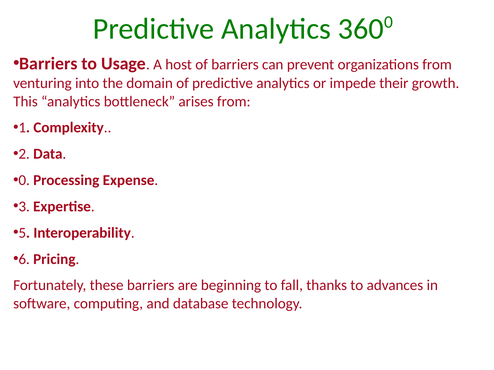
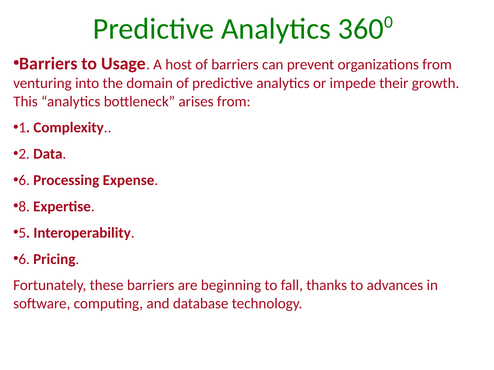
0 at (24, 180): 0 -> 6
3: 3 -> 8
